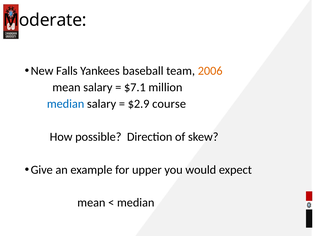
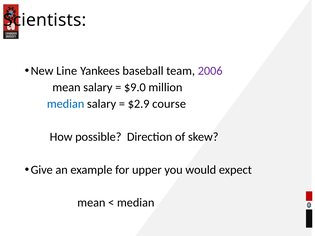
Moderate: Moderate -> Scientists
Falls: Falls -> Line
2006 colour: orange -> purple
$7.1: $7.1 -> $9.0
